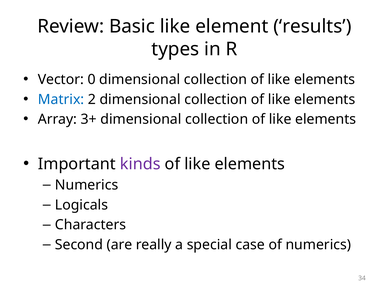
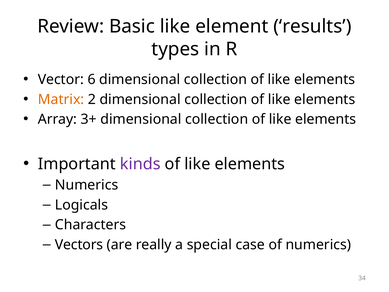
0: 0 -> 6
Matrix colour: blue -> orange
Second: Second -> Vectors
